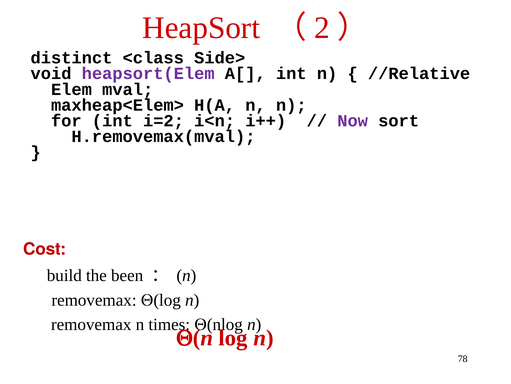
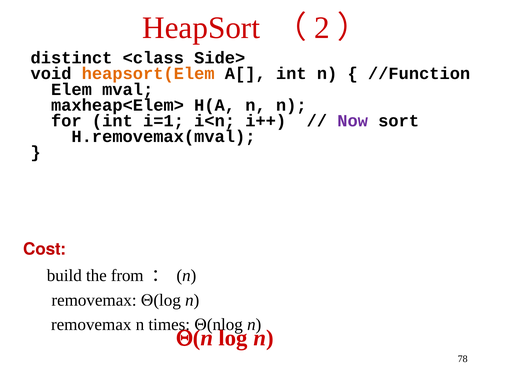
heapsort(Elem colour: purple -> orange
//Relative: //Relative -> //Function
i=2: i=2 -> i=1
been: been -> from
